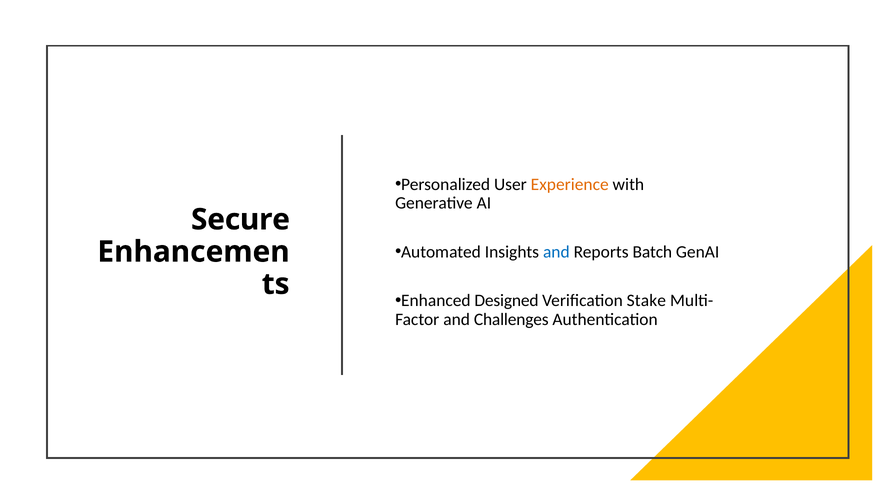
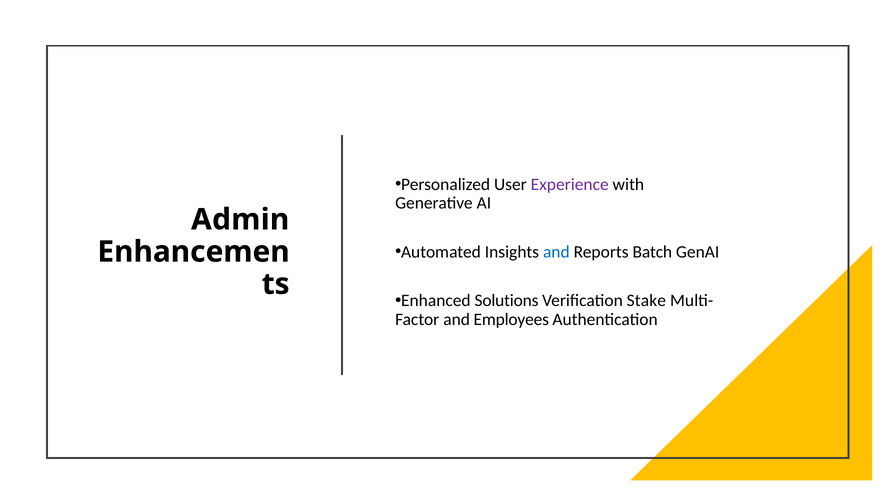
Experience colour: orange -> purple
Secure: Secure -> Admin
Designed: Designed -> Solutions
Challenges: Challenges -> Employees
